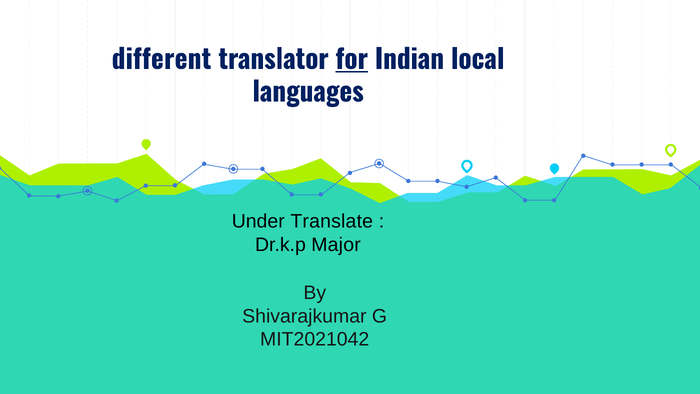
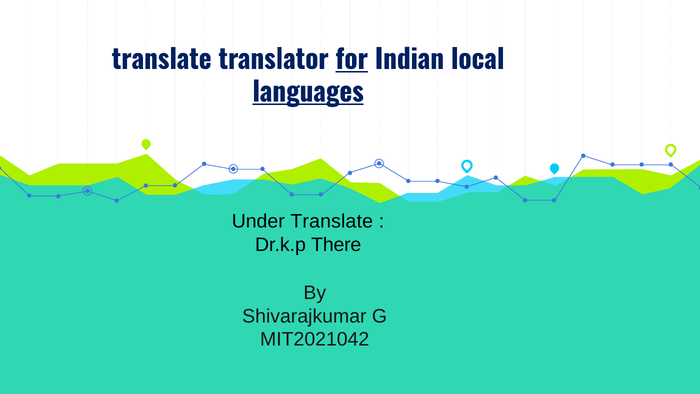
different at (162, 60): different -> translate
languages underline: none -> present
Major: Major -> There
